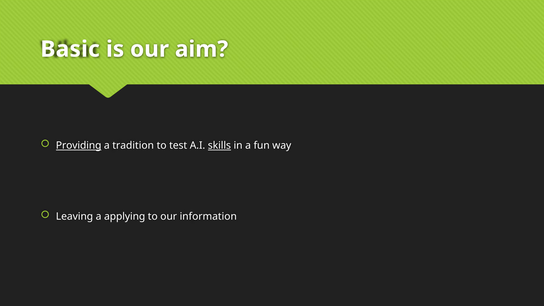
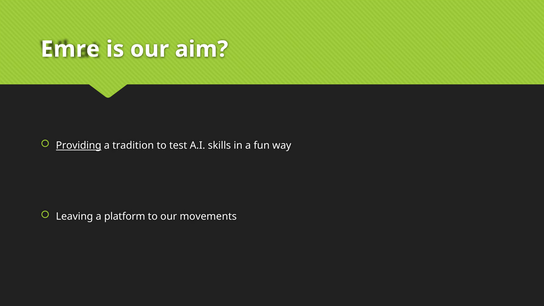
Basic: Basic -> Emre
skills underline: present -> none
applying: applying -> platform
information: information -> movements
